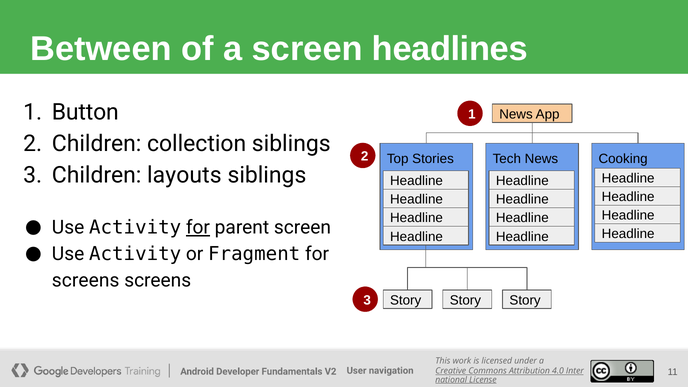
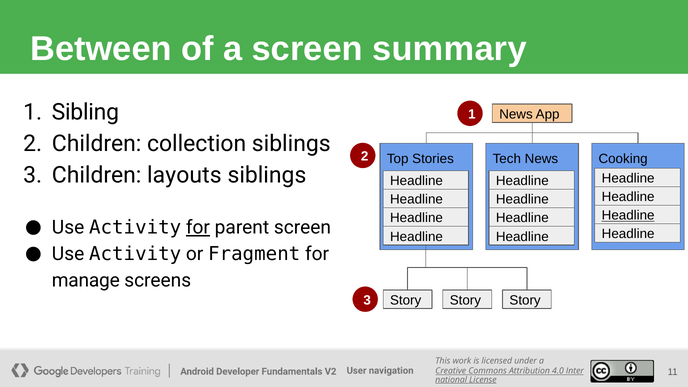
headlines: headlines -> summary
Button: Button -> Sibling
Headline at (628, 216) underline: none -> present
screens at (86, 280): screens -> manage
